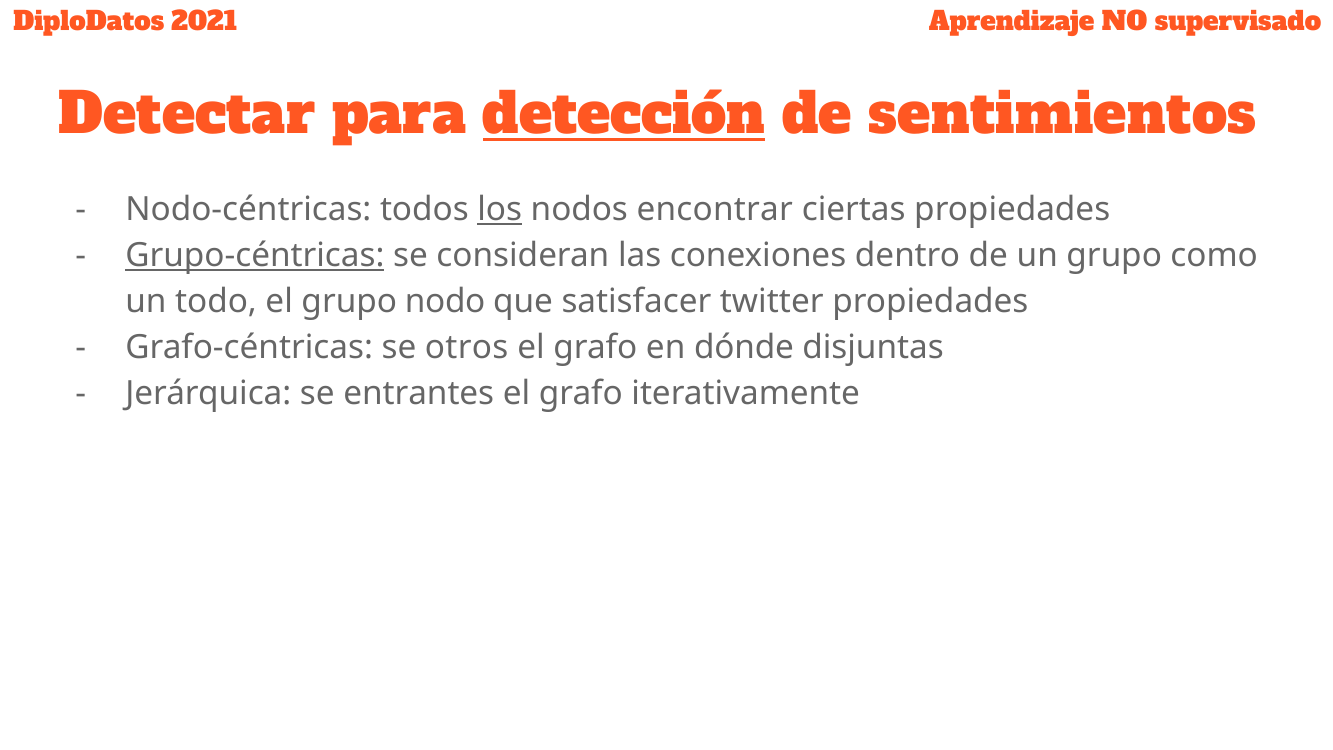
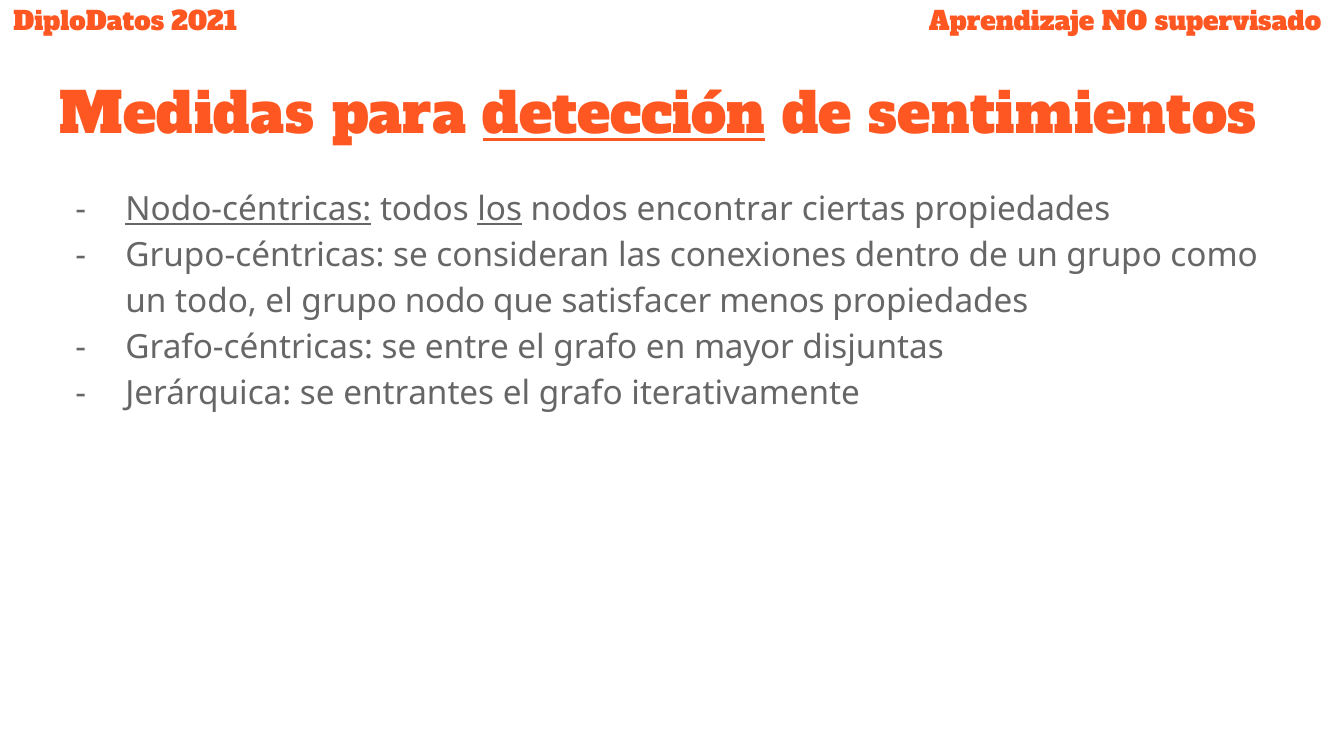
Detectar: Detectar -> Medidas
Nodo-céntricas underline: none -> present
Grupo-céntricas underline: present -> none
twitter: twitter -> menos
otros: otros -> entre
dónde: dónde -> mayor
